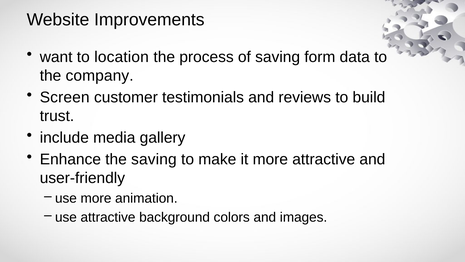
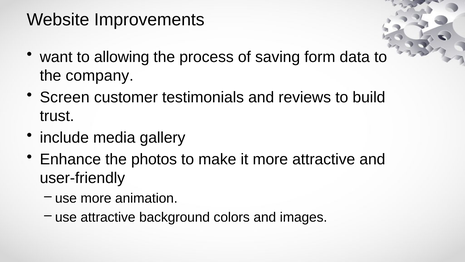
location: location -> allowing
the saving: saving -> photos
